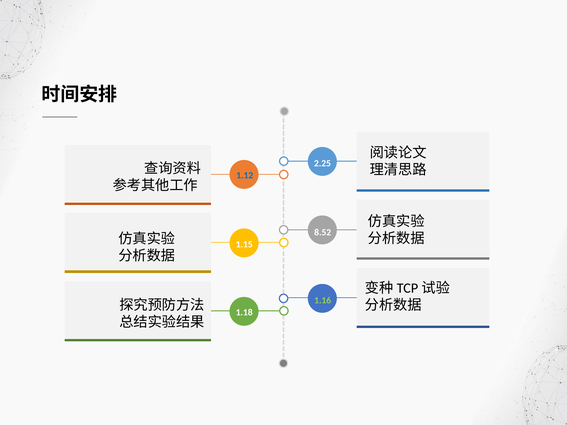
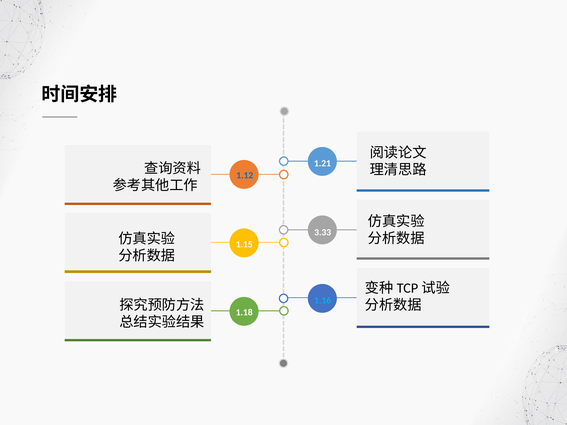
2.25: 2.25 -> 1.21
8.52: 8.52 -> 3.33
1.16 colour: light green -> light blue
